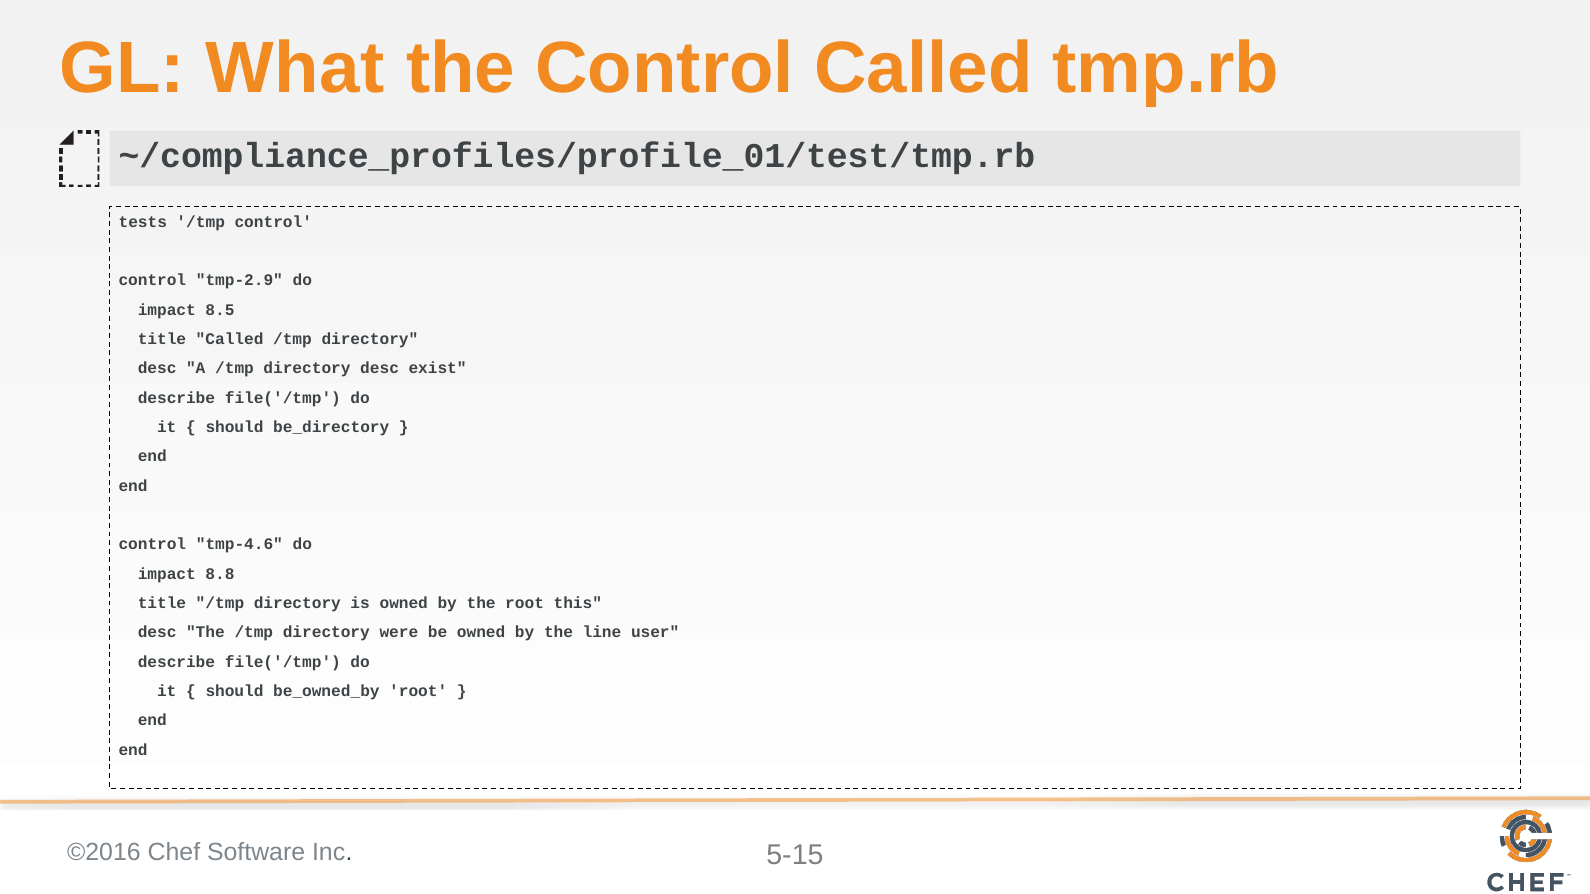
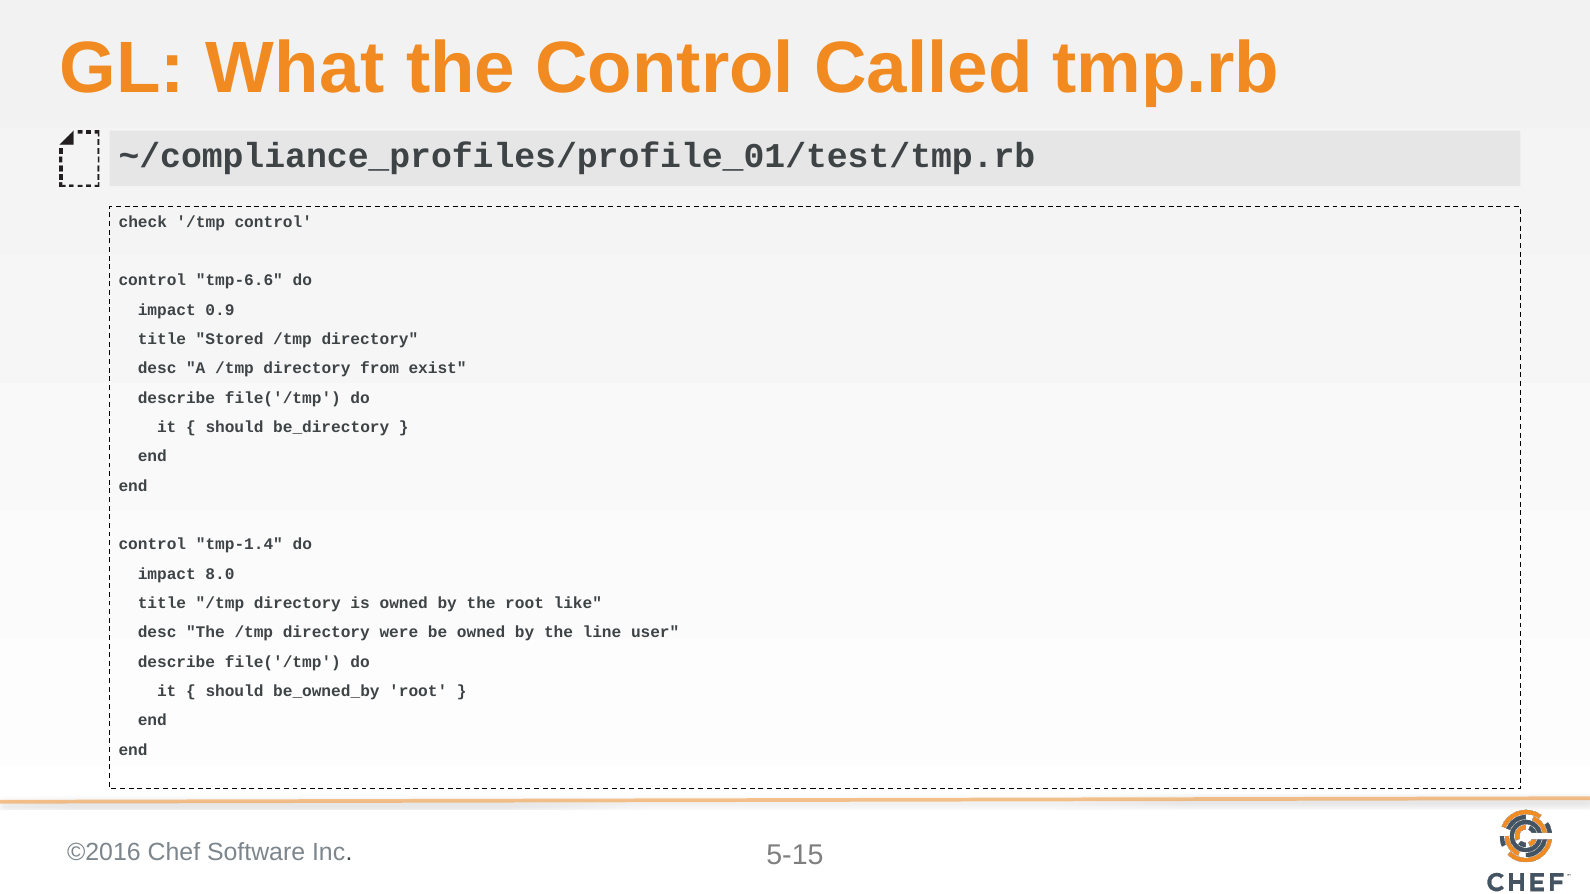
tests: tests -> check
tmp-2.9: tmp-2.9 -> tmp-6.6
8.5: 8.5 -> 0.9
title Called: Called -> Stored
A /tmp directory desc: desc -> from
tmp-4.6: tmp-4.6 -> tmp-1.4
8.8: 8.8 -> 8.0
this: this -> like
